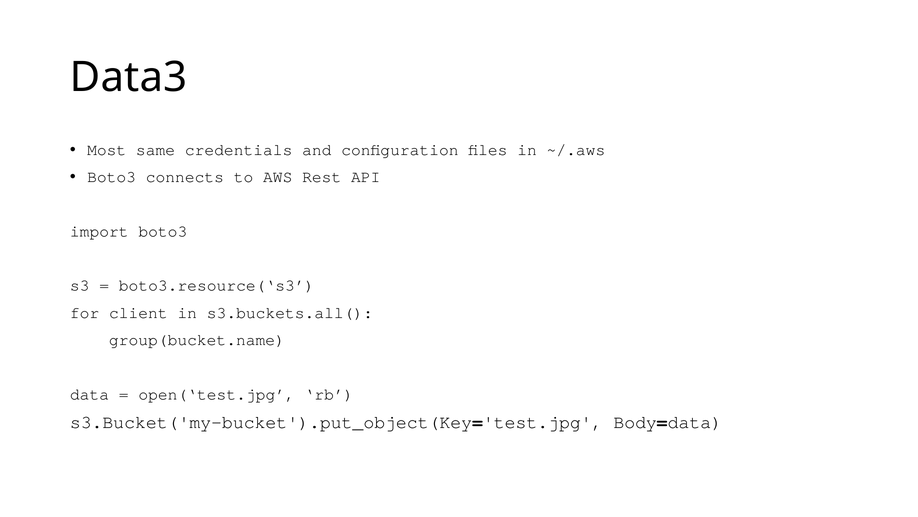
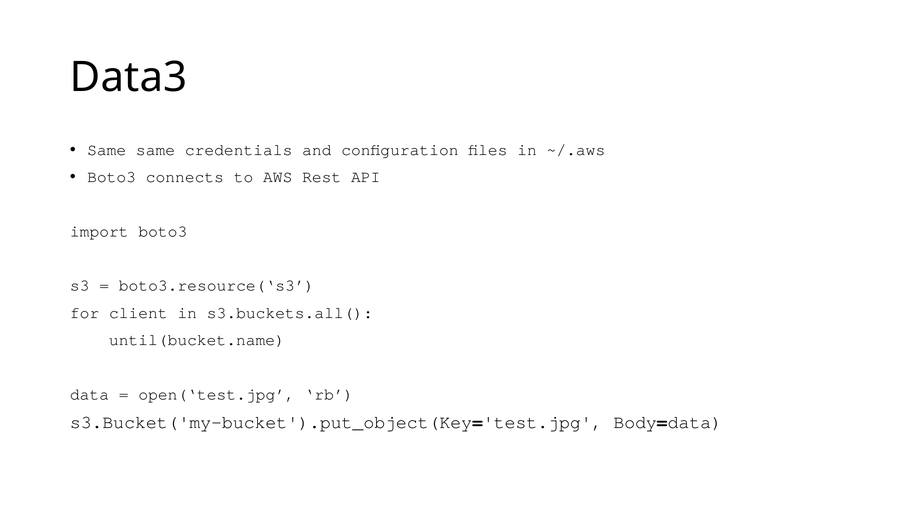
Most at (107, 150): Most -> Same
group(bucket.name: group(bucket.name -> until(bucket.name
